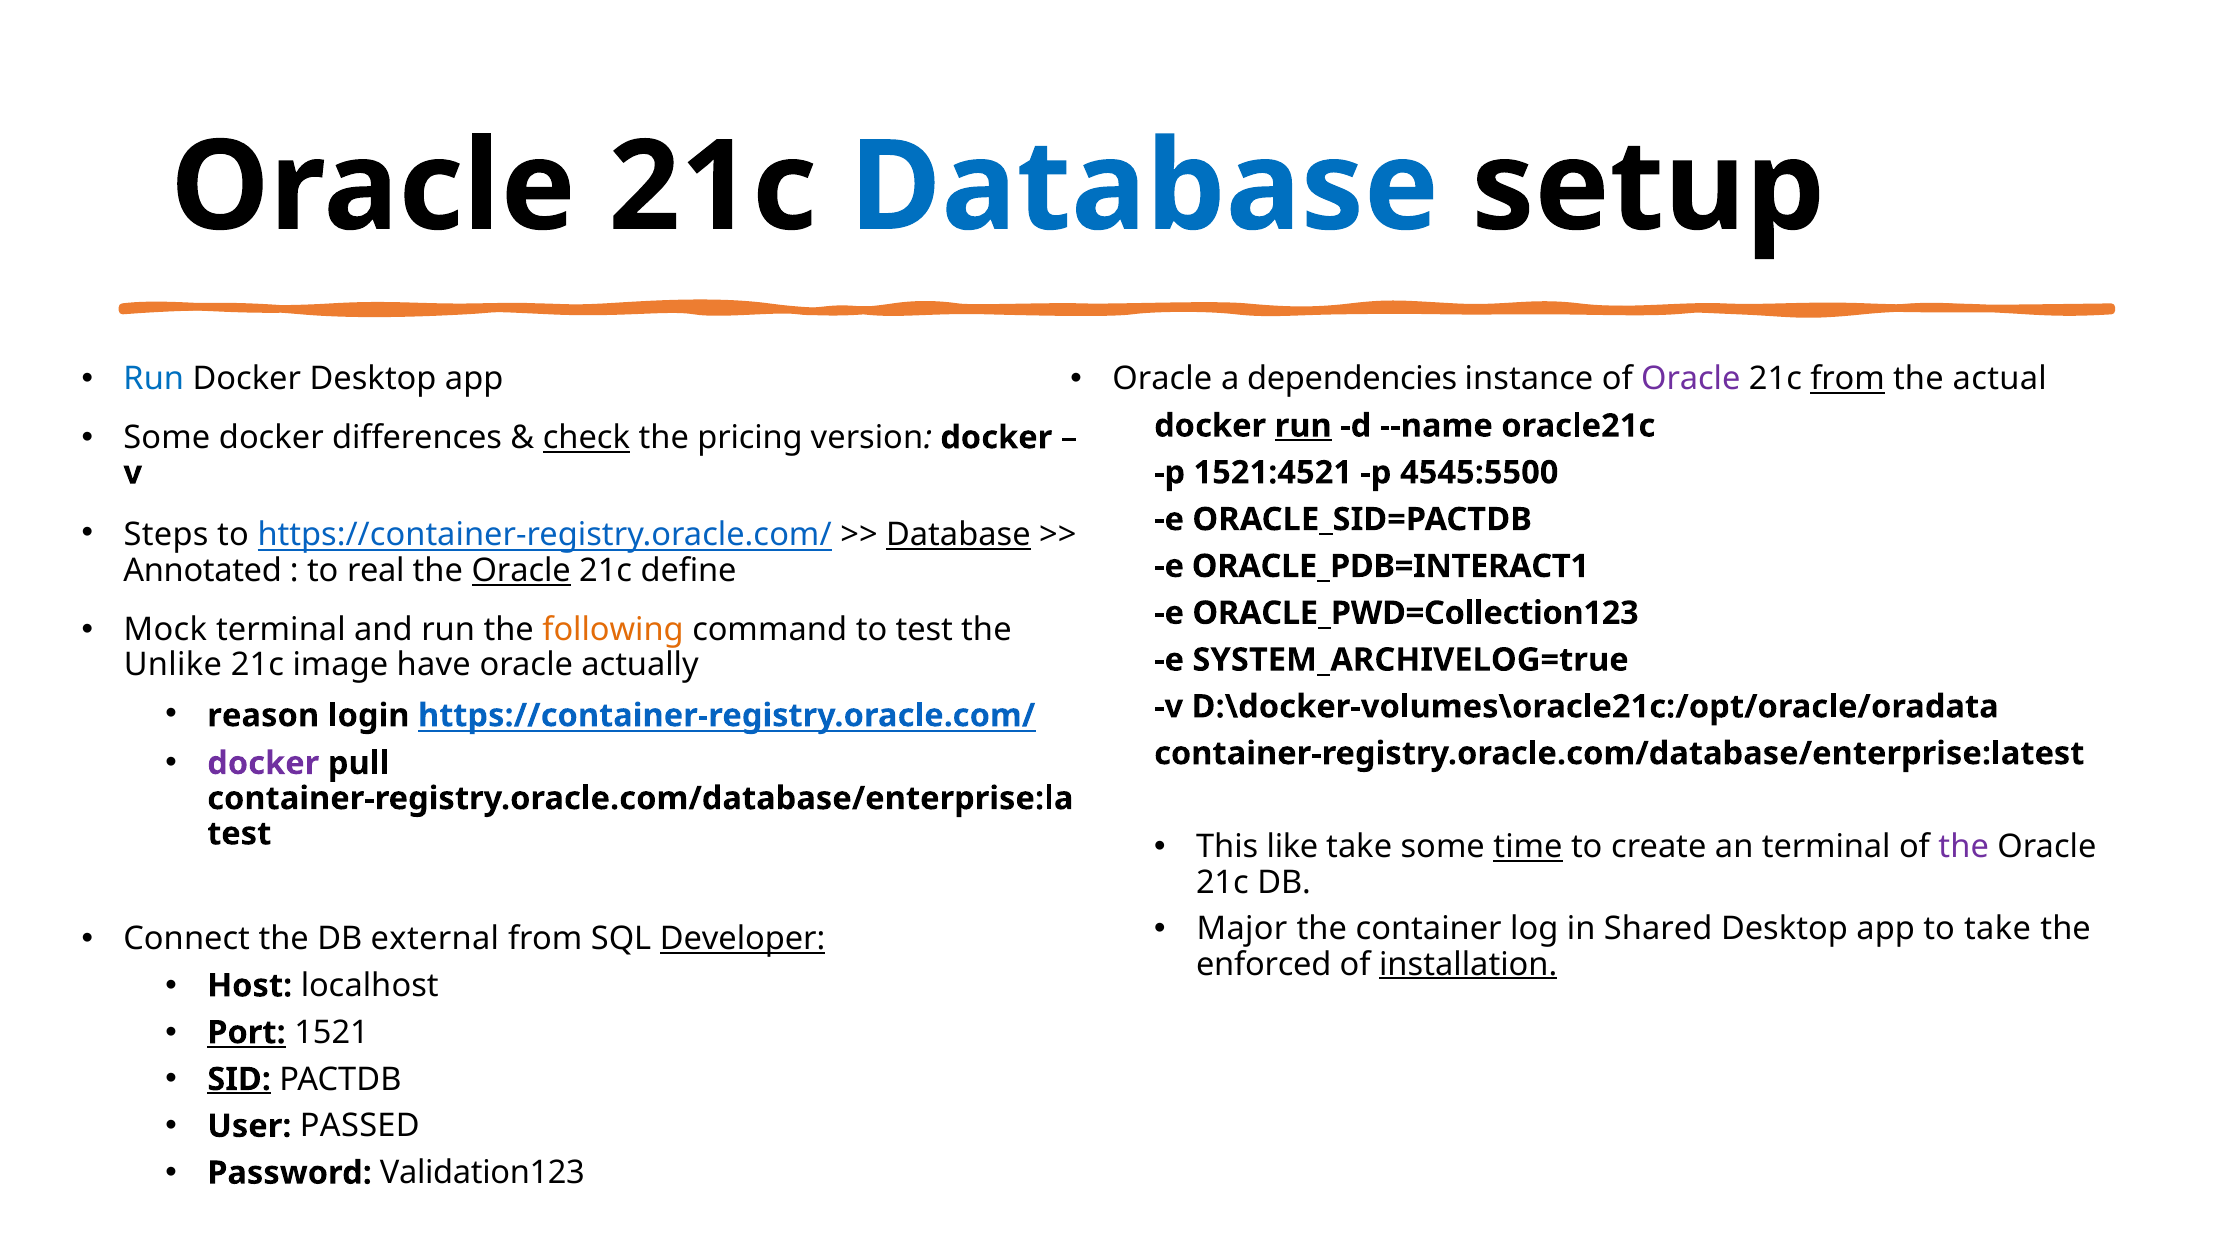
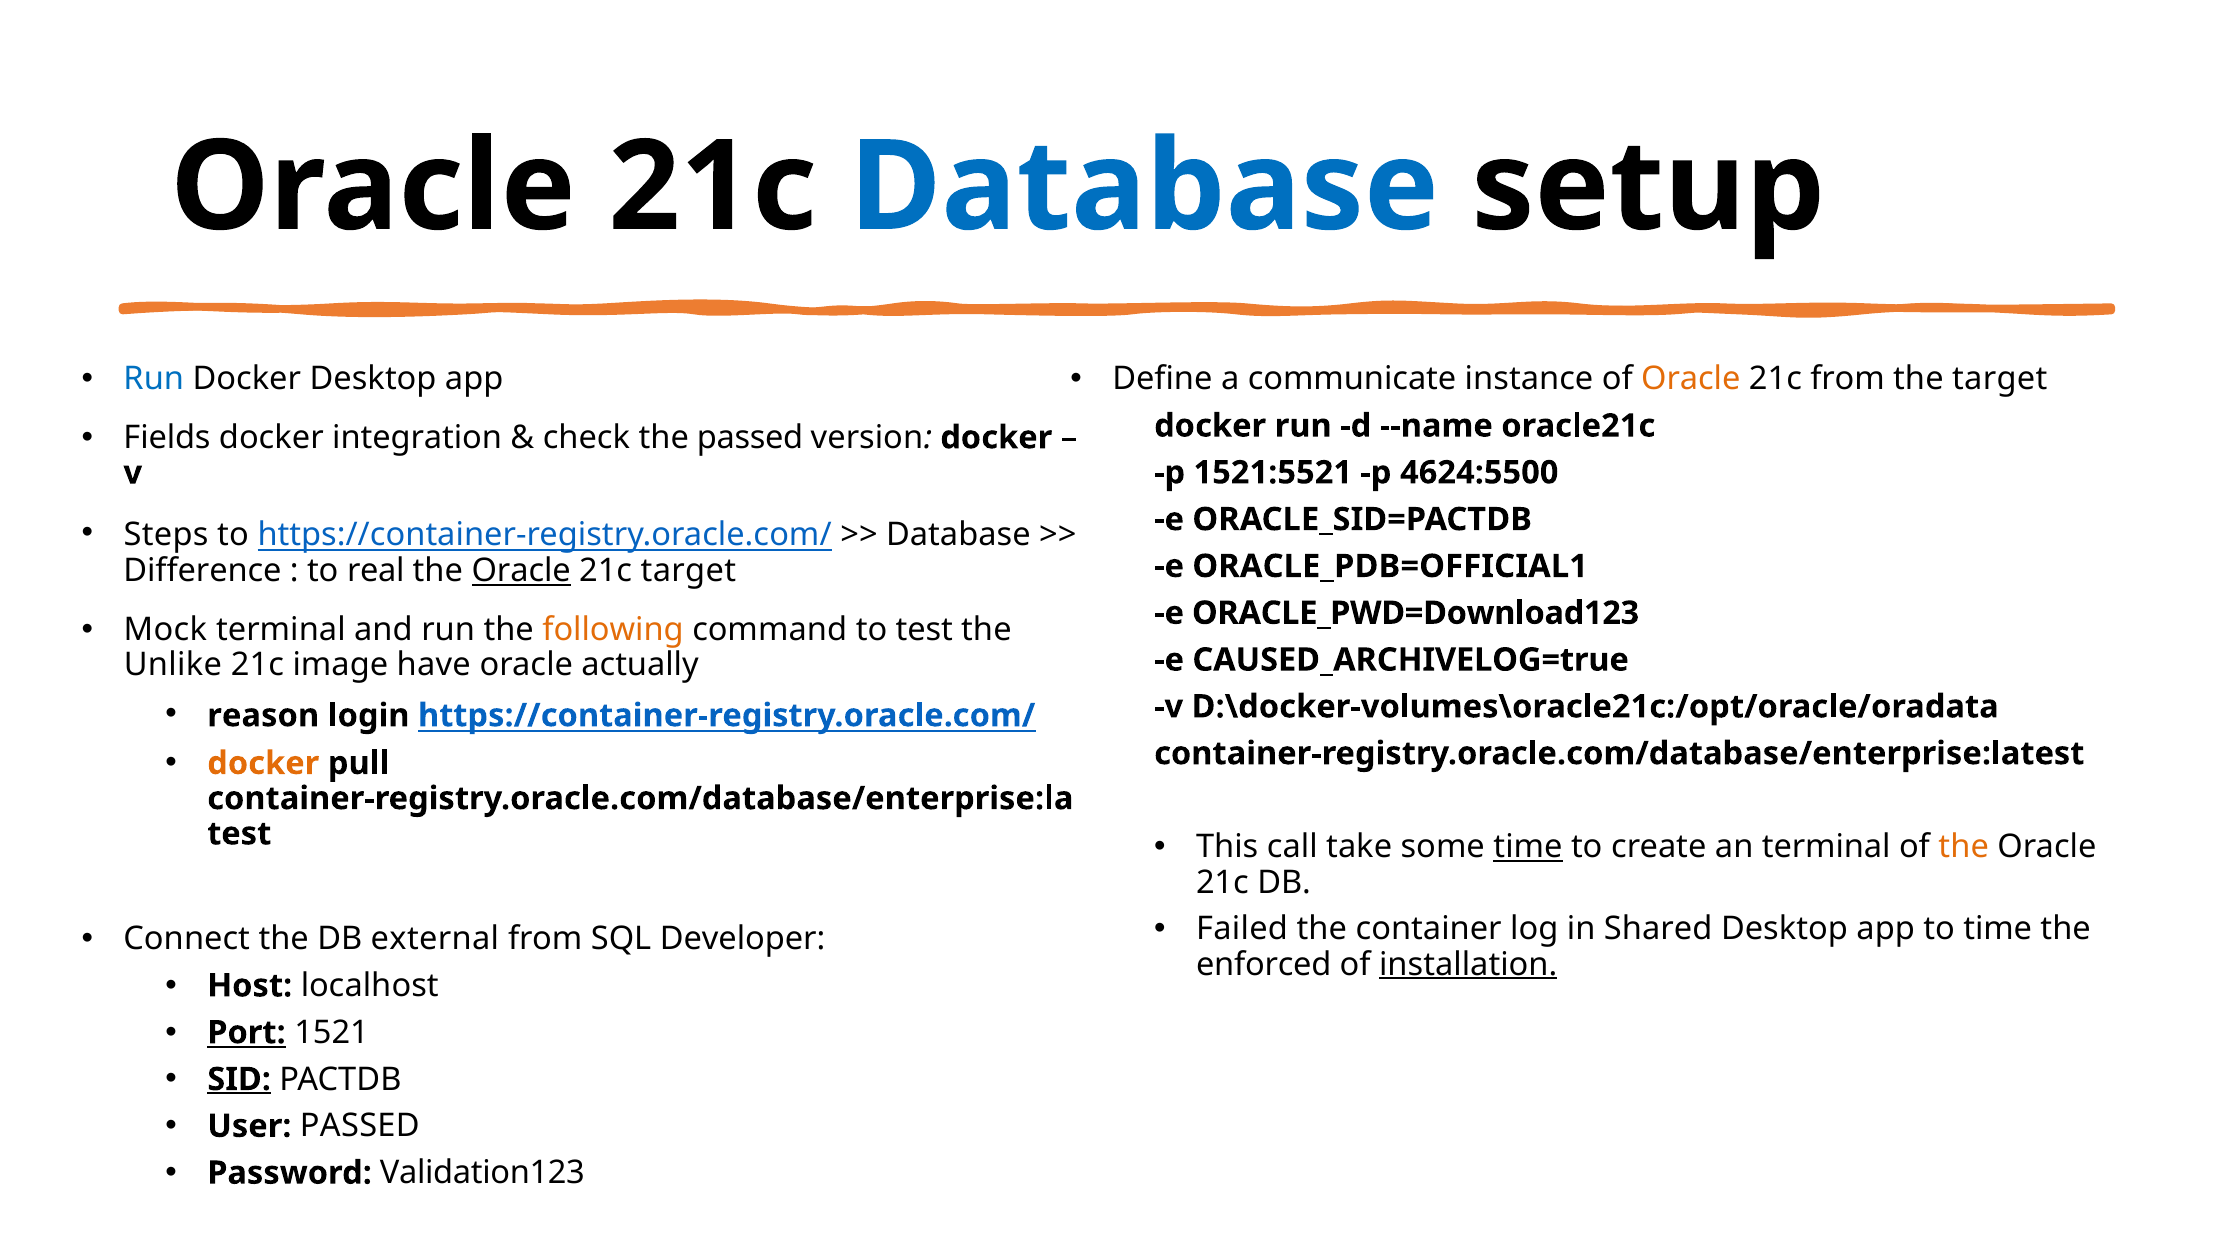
Oracle at (1162, 379): Oracle -> Define
dependencies: dependencies -> communicate
Oracle at (1691, 379) colour: purple -> orange
from at (1848, 379) underline: present -> none
the actual: actual -> target
run at (1303, 426) underline: present -> none
Some at (167, 438): Some -> Fields
differences: differences -> integration
check underline: present -> none
the pricing: pricing -> passed
1521:4521: 1521:4521 -> 1521:5521
4545:5500: 4545:5500 -> 4624:5500
Database at (958, 535) underline: present -> none
ORACLE_PDB=INTERACT1: ORACLE_PDB=INTERACT1 -> ORACLE_PDB=OFFICIAL1
Annotated: Annotated -> Difference
21c define: define -> target
ORACLE_PWD=Collection123: ORACLE_PWD=Collection123 -> ORACLE_PWD=Download123
SYSTEM_ARCHIVELOG=true: SYSTEM_ARCHIVELOG=true -> CAUSED_ARCHIVELOG=true
docker at (263, 764) colour: purple -> orange
like: like -> call
the at (1964, 848) colour: purple -> orange
Major: Major -> Failed
to take: take -> time
Developer underline: present -> none
